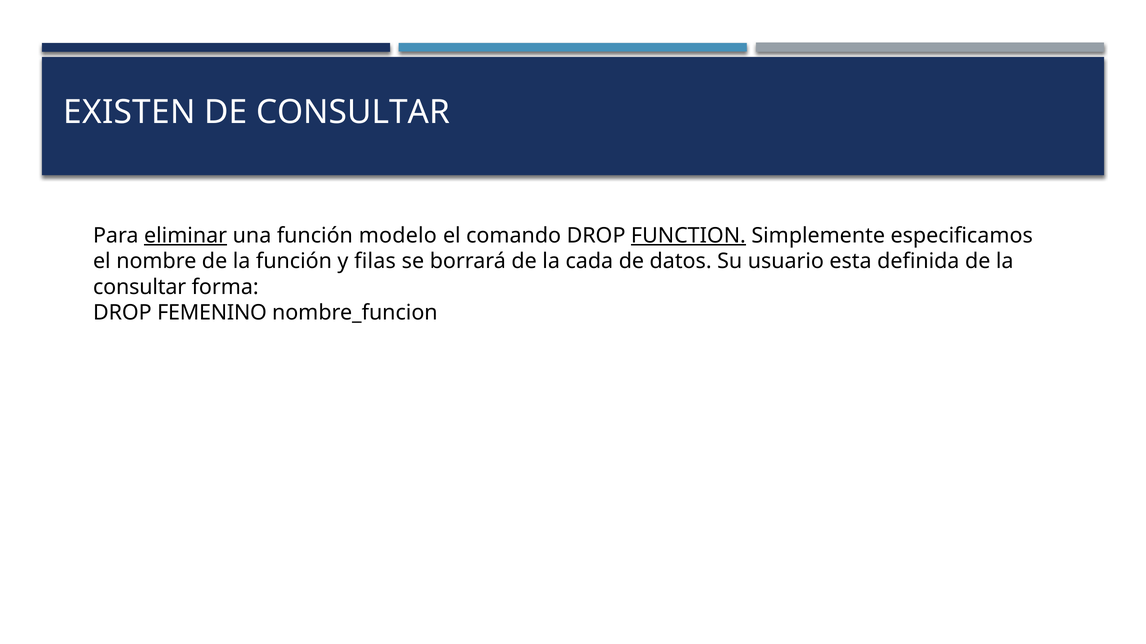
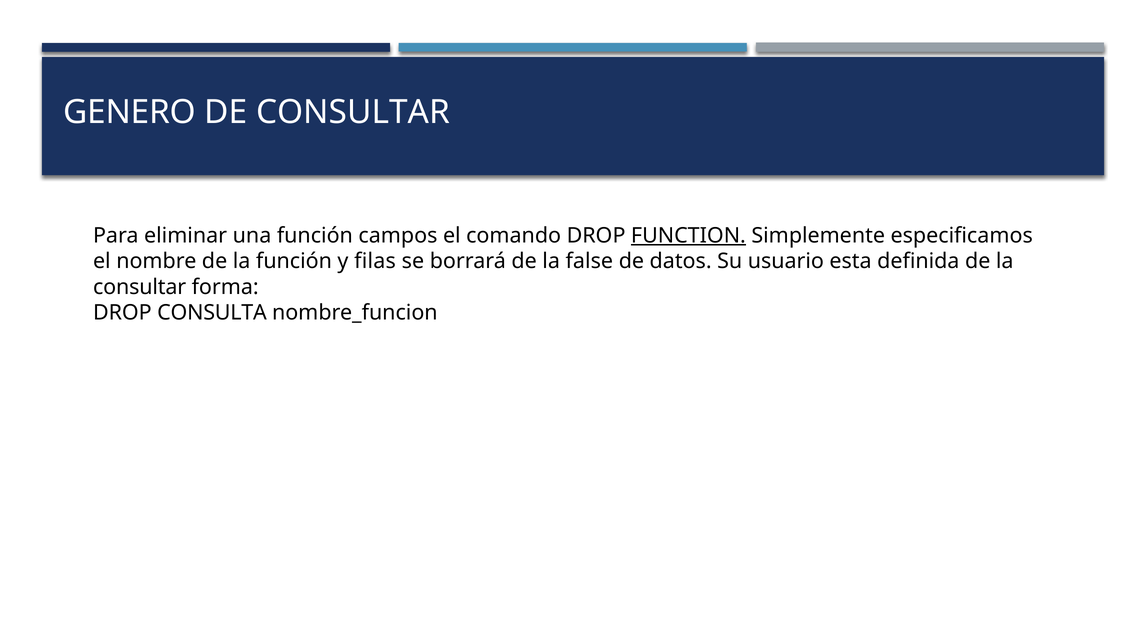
EXISTEN: EXISTEN -> GENERO
eliminar underline: present -> none
modelo: modelo -> campos
cada: cada -> false
FEMENINO: FEMENINO -> CONSULTA
